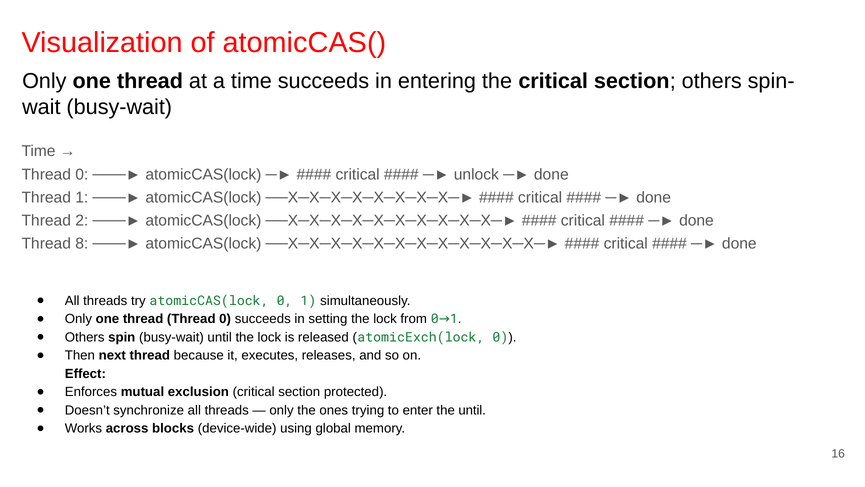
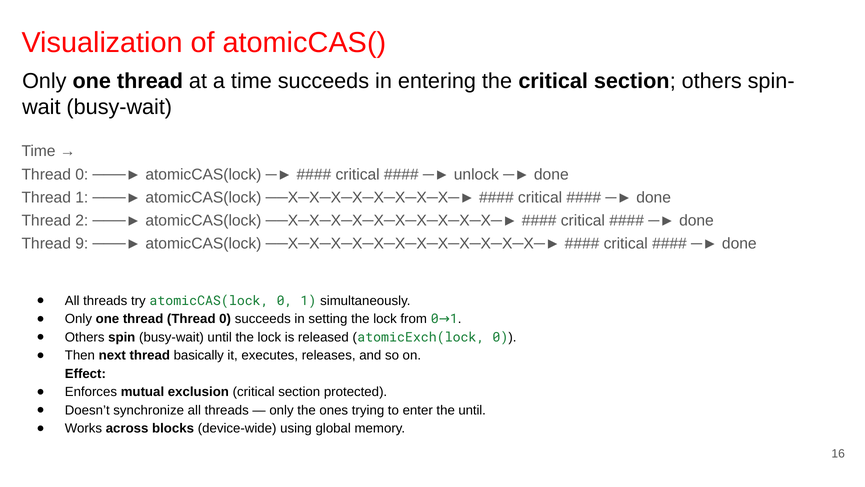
8: 8 -> 9
because: because -> basically
